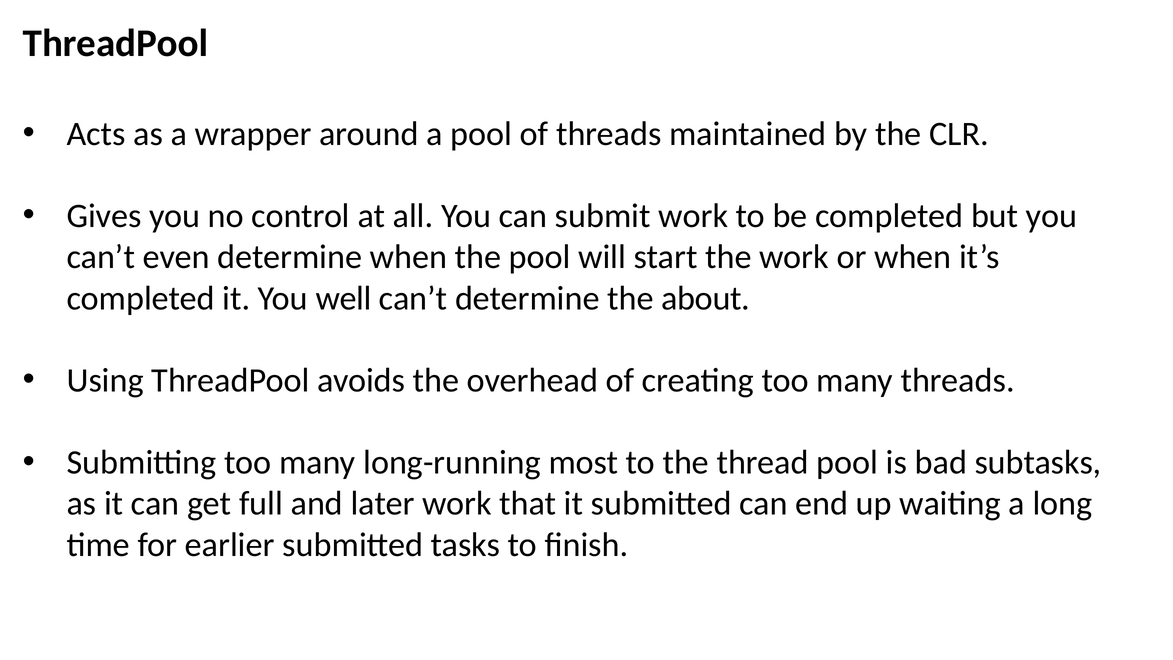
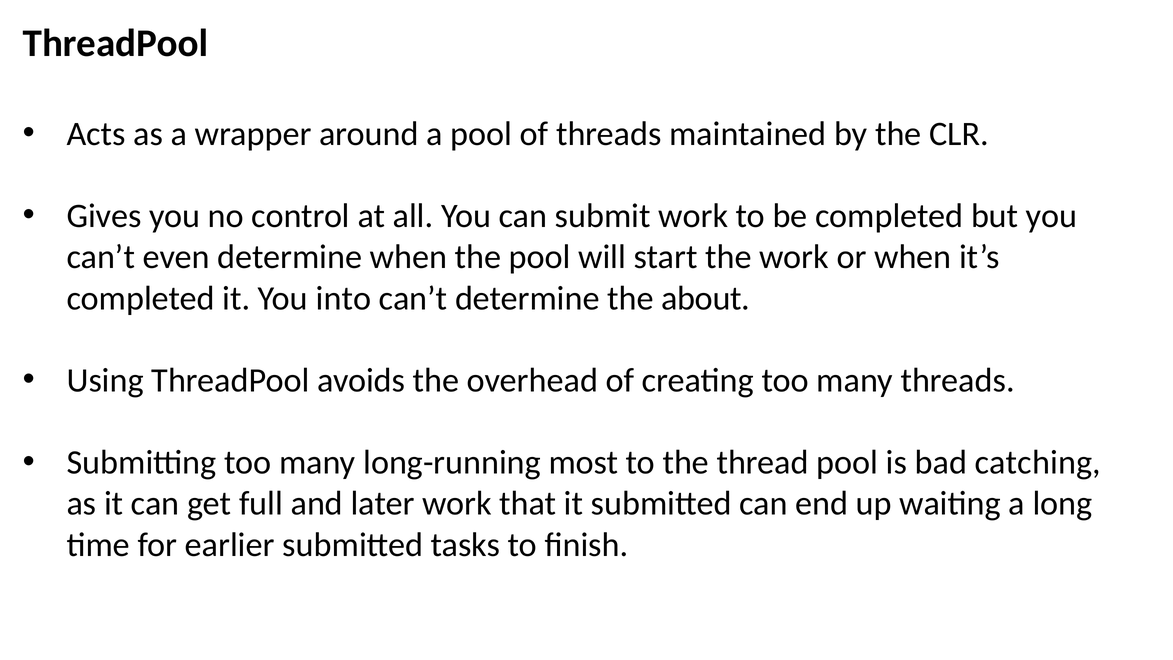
well: well -> into
subtasks: subtasks -> catching
